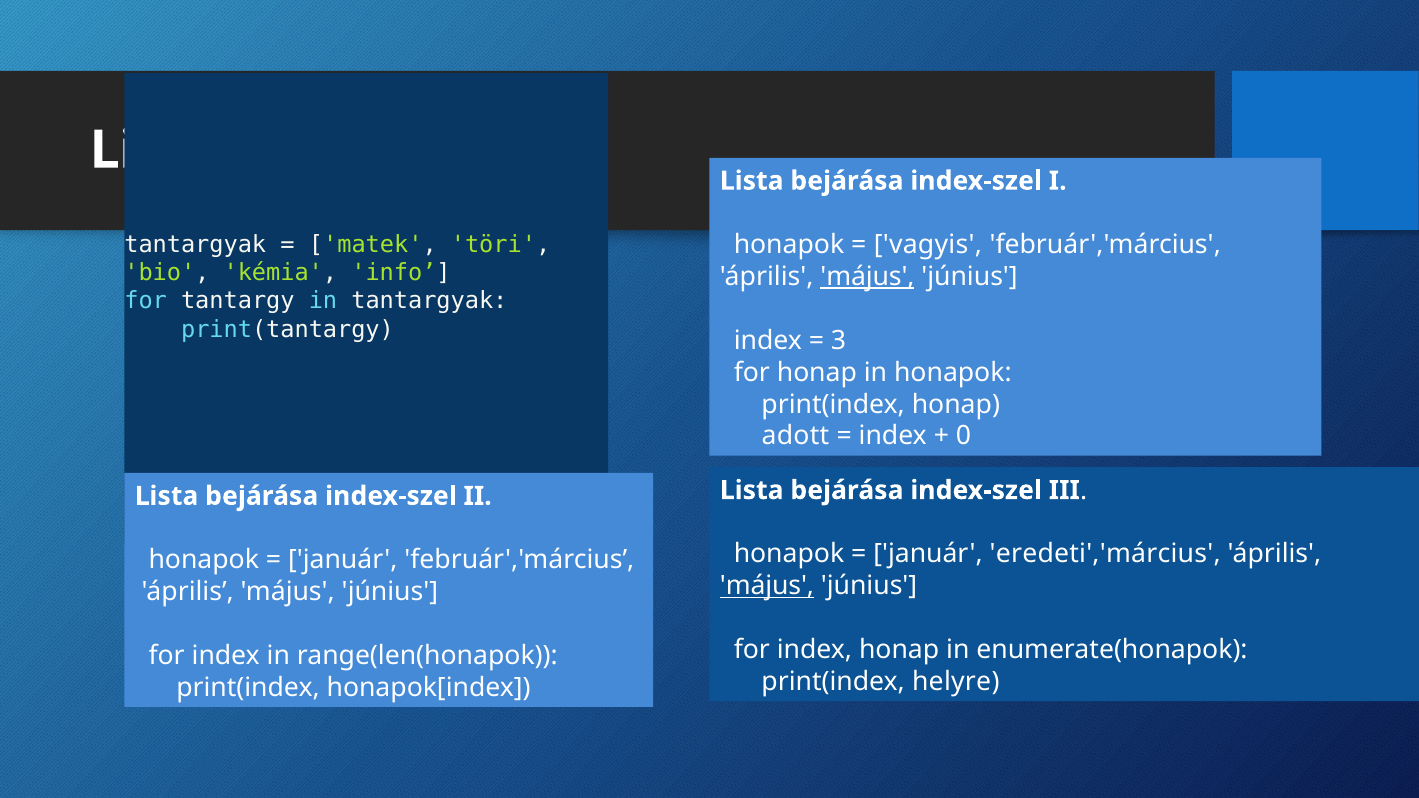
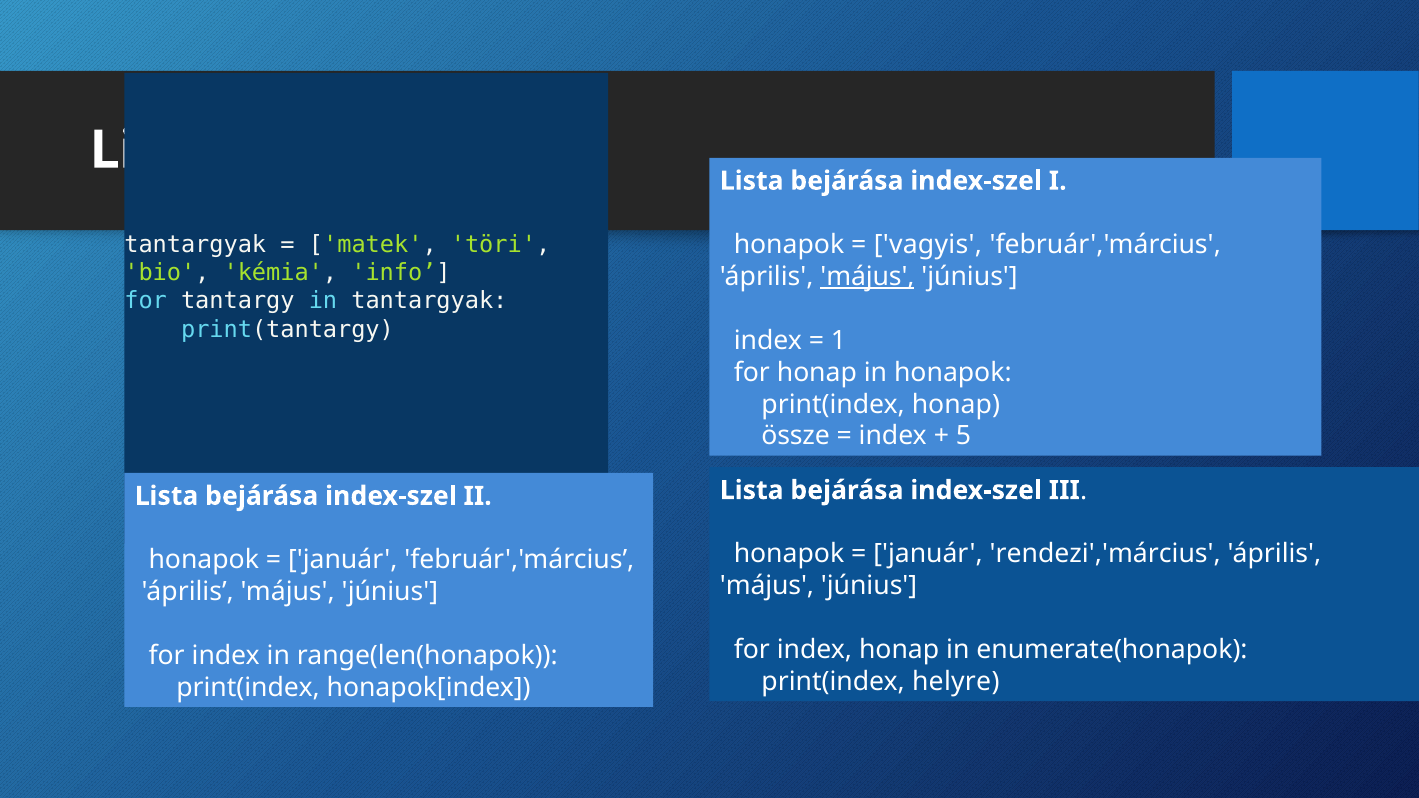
3: 3 -> 1
adott: adott -> össze
0: 0 -> 5
eredeti','március: eredeti','március -> rendezi','március
május at (767, 586) underline: present -> none
